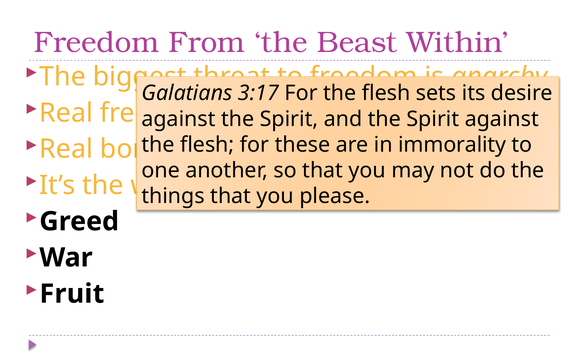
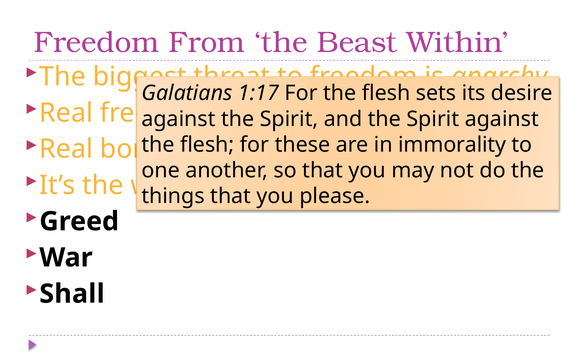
3:17: 3:17 -> 1:17
Fruit: Fruit -> Shall
